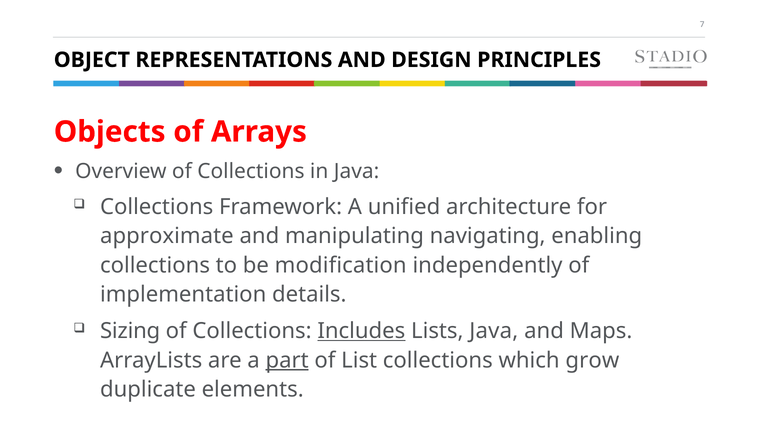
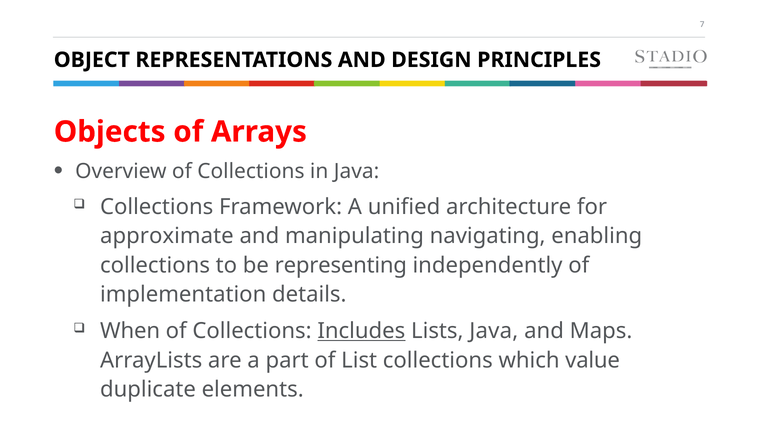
modification: modification -> representing
Sizing: Sizing -> When
part underline: present -> none
grow: grow -> value
